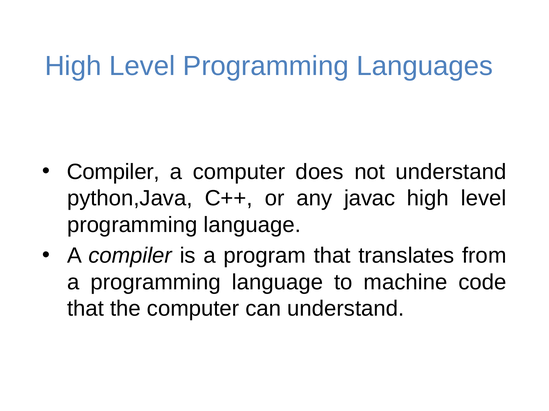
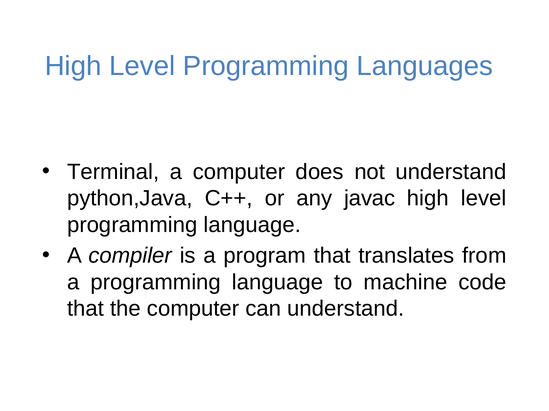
Compiler at (113, 172): Compiler -> Terminal
